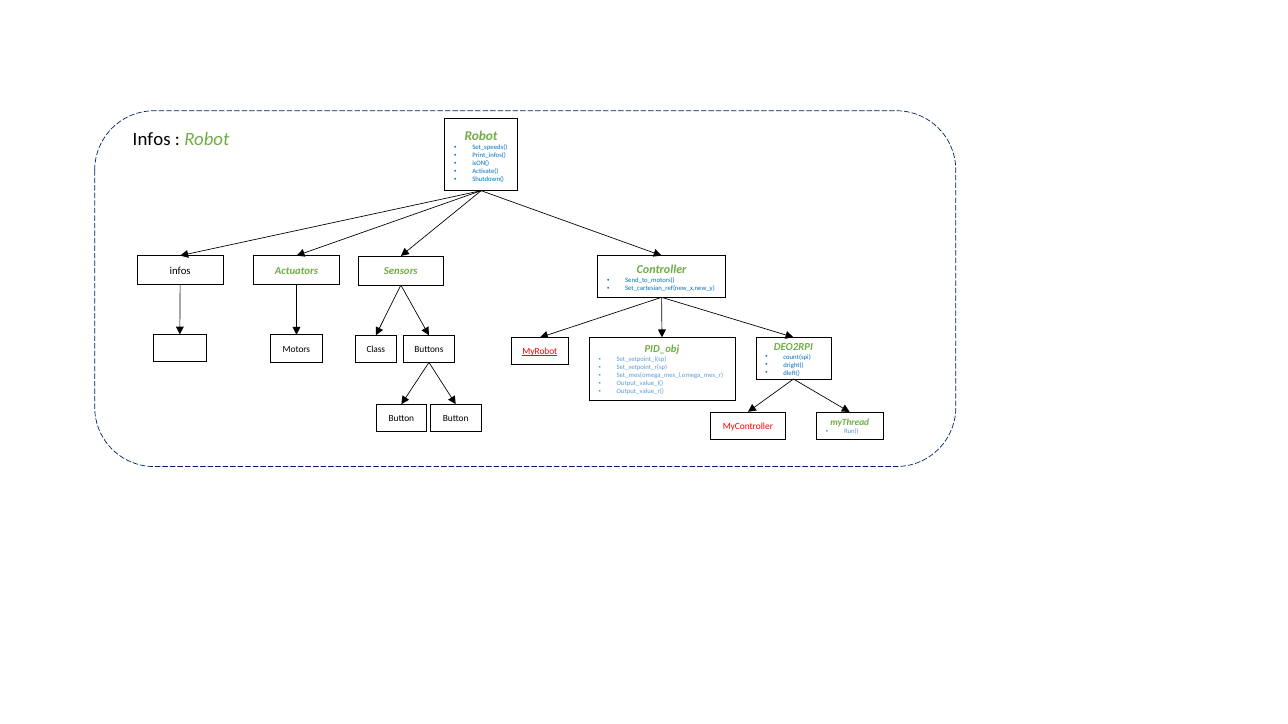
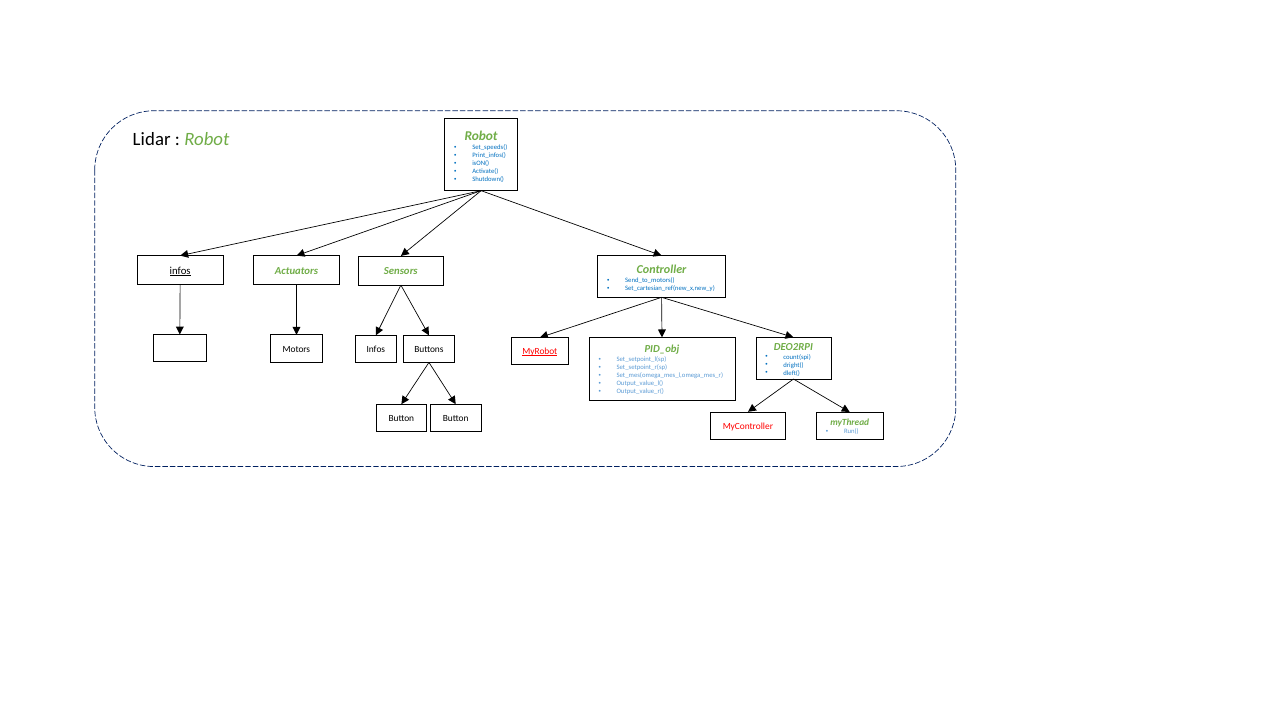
Infos at (152, 140): Infos -> Lidar
infos at (180, 271) underline: none -> present
Motors Class: Class -> Infos
